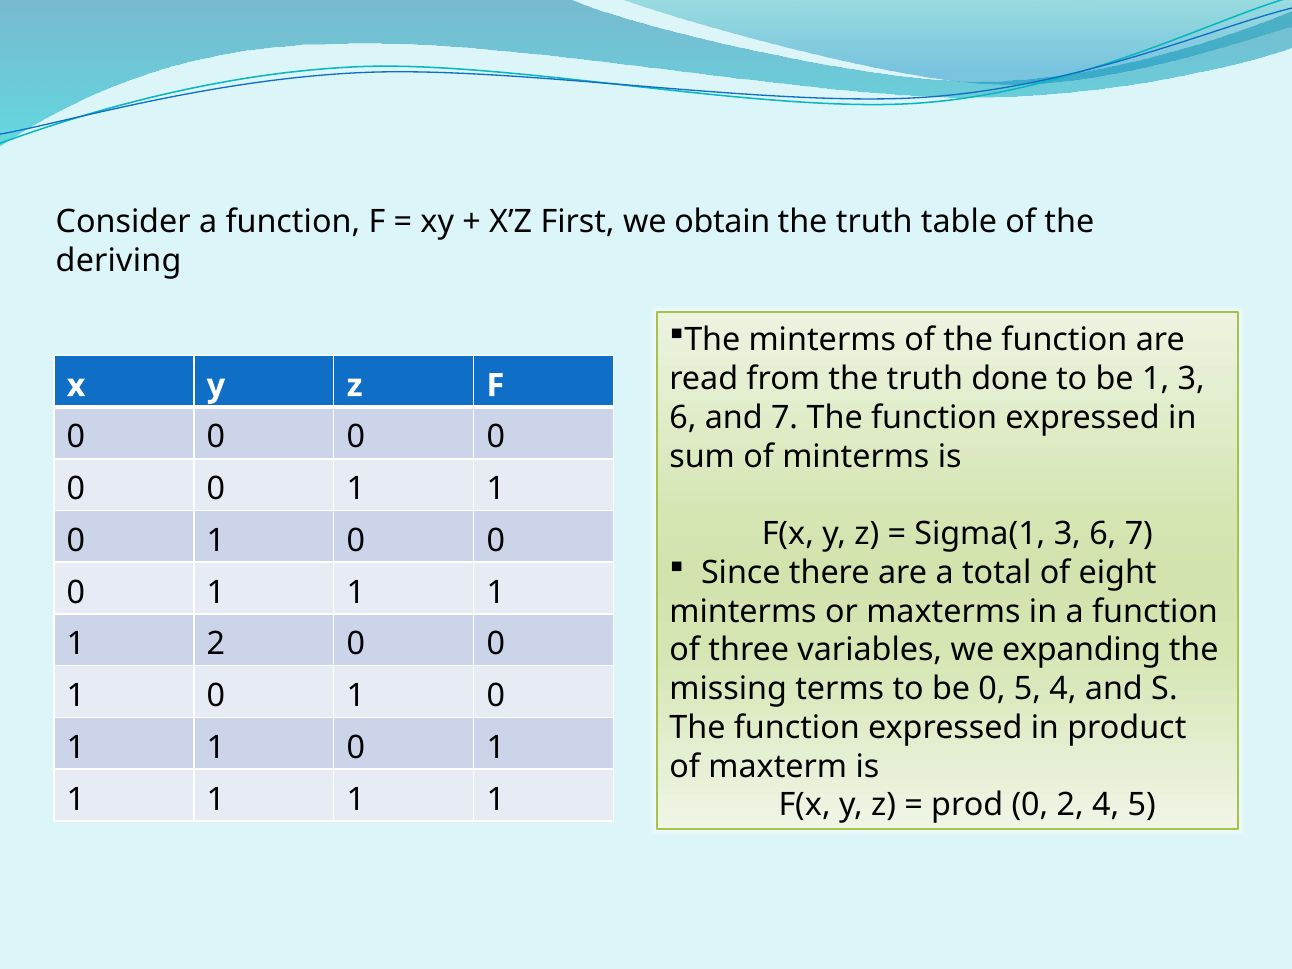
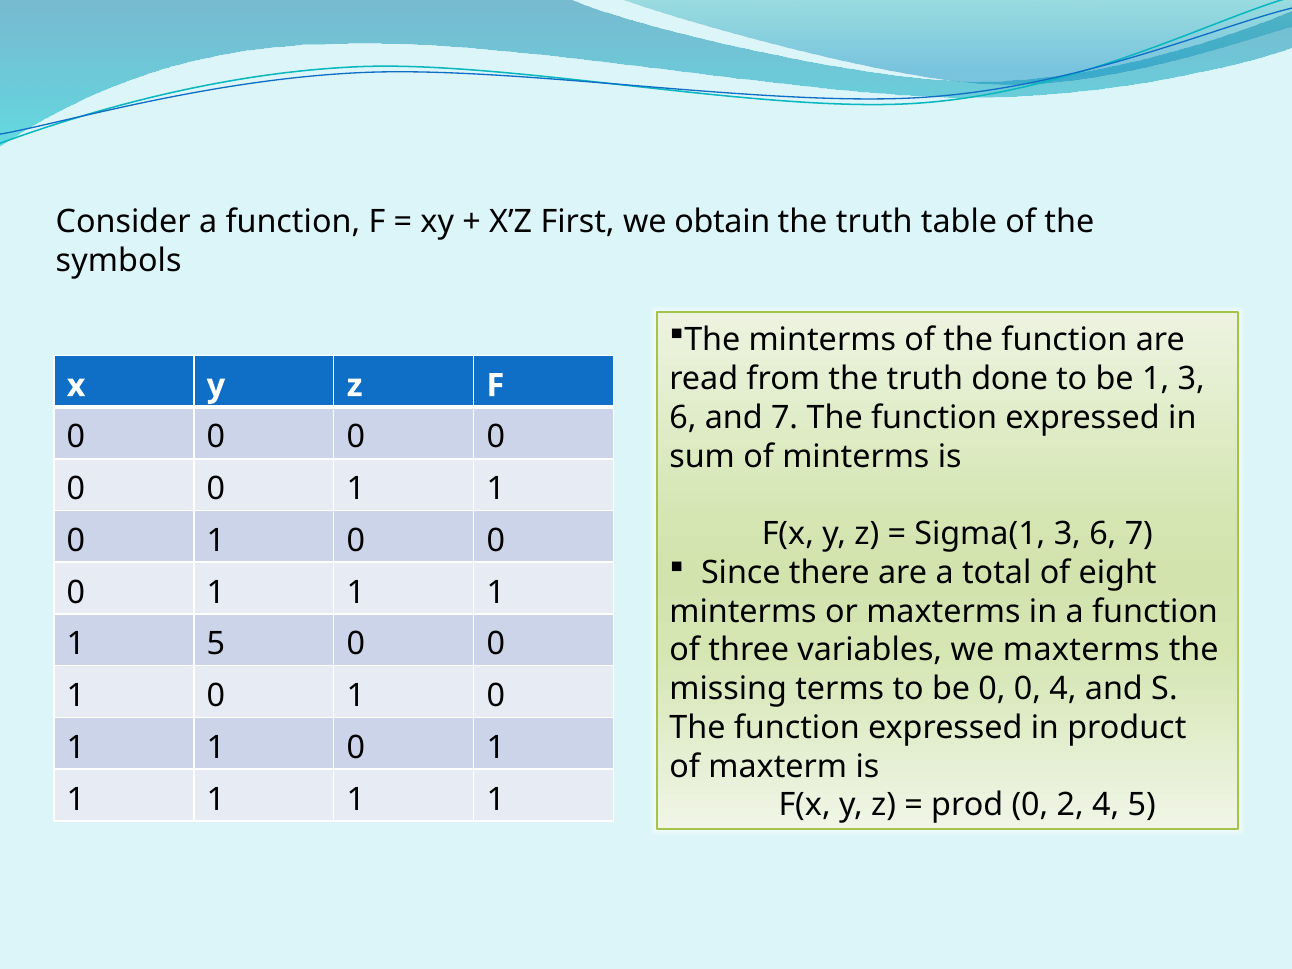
deriving: deriving -> symbols
1 2: 2 -> 5
we expanding: expanding -> maxterms
be 0 5: 5 -> 0
